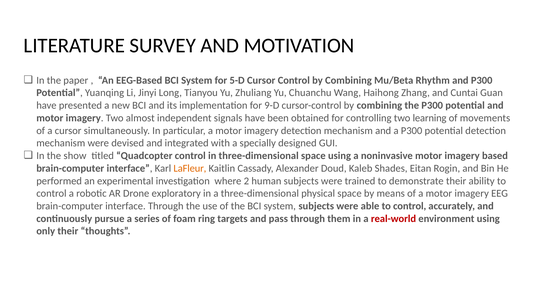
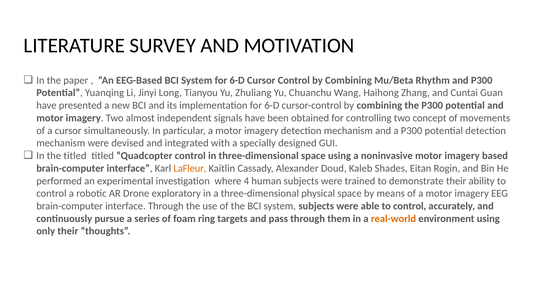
System for 5-D: 5-D -> 6-D
implementation for 9-D: 9-D -> 6-D
learning: learning -> concept
the show: show -> titled
2: 2 -> 4
real-world colour: red -> orange
